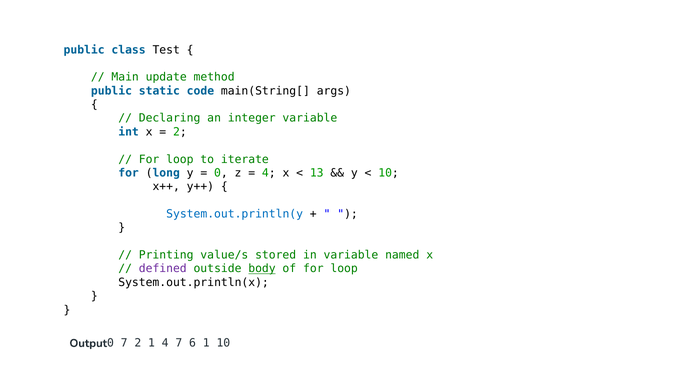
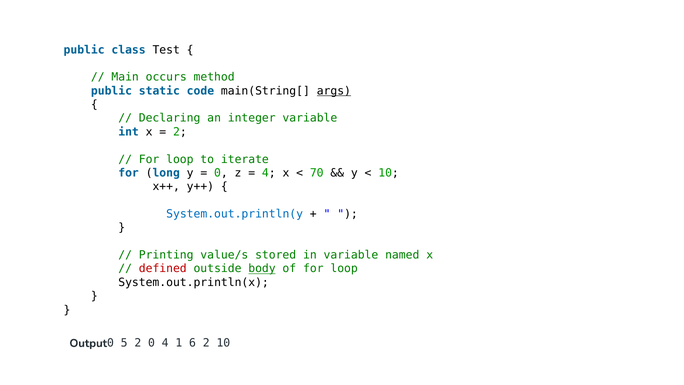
update: update -> occurs
args underline: none -> present
13: 13 -> 70
defined colour: purple -> red
Output0 7: 7 -> 5
2 1: 1 -> 0
4 7: 7 -> 1
6 1: 1 -> 2
